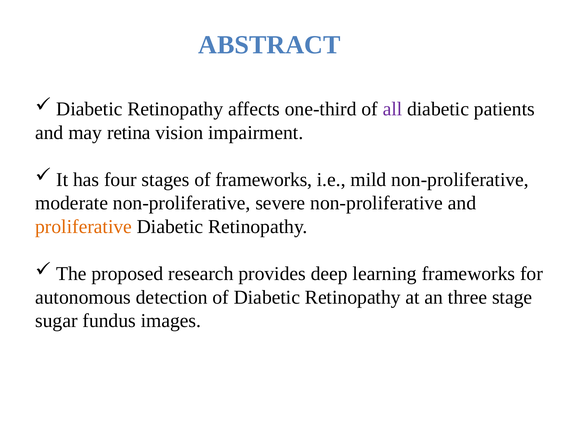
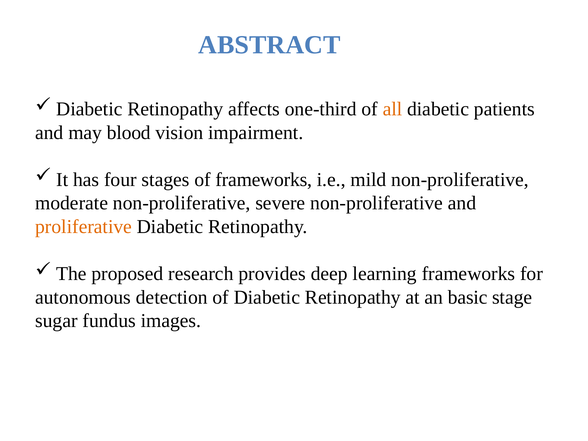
all colour: purple -> orange
retina: retina -> blood
three: three -> basic
